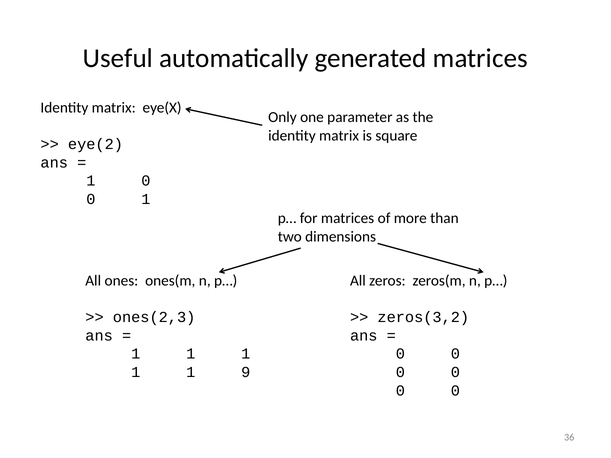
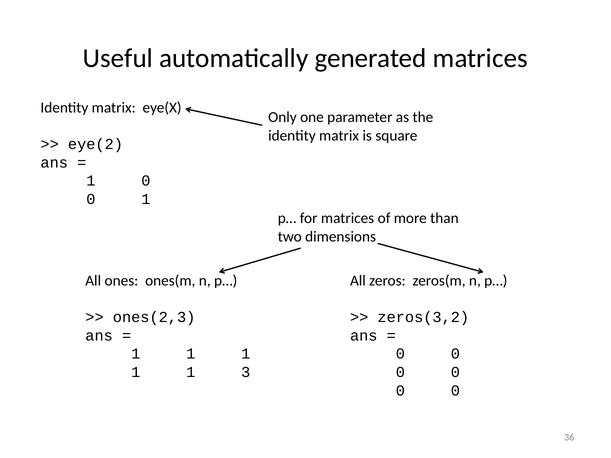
9: 9 -> 3
